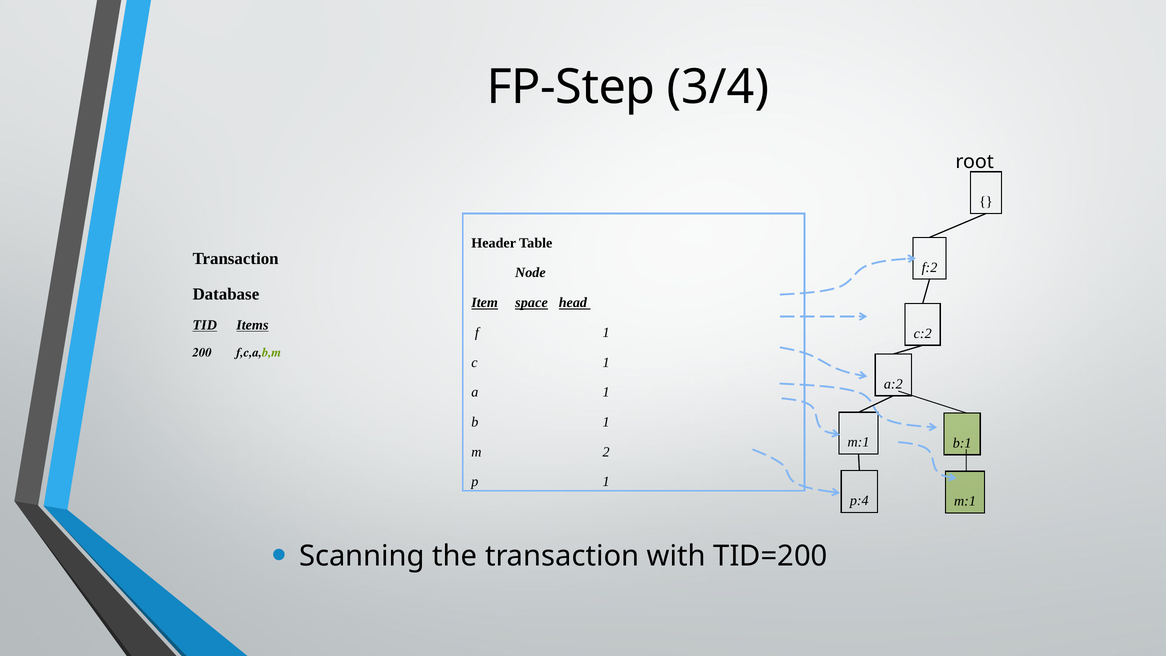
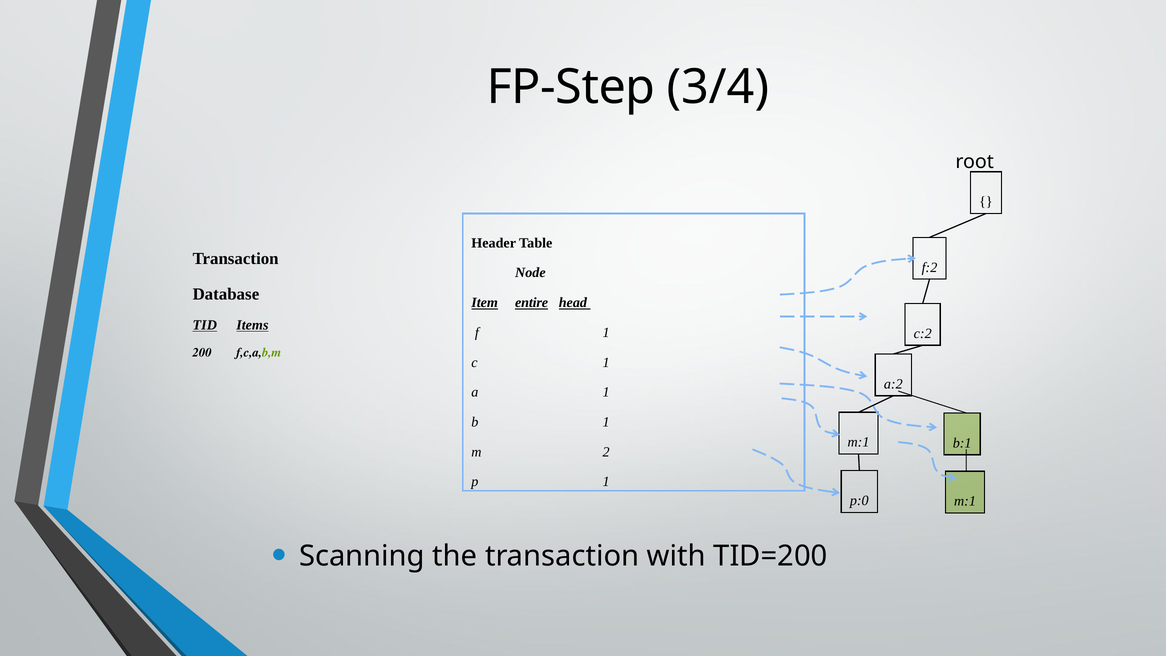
space: space -> entire
p:4: p:4 -> p:0
